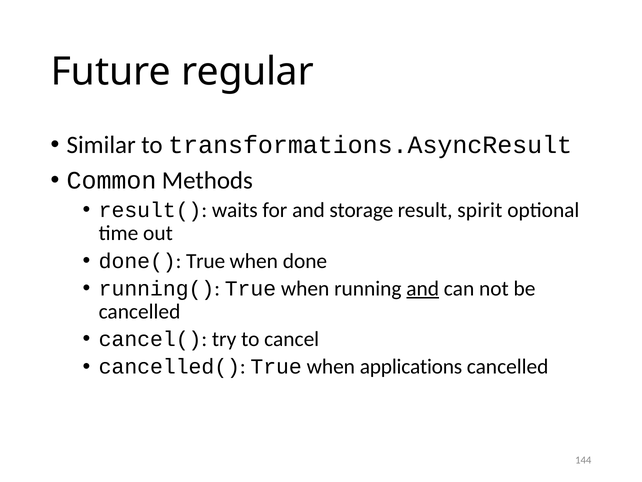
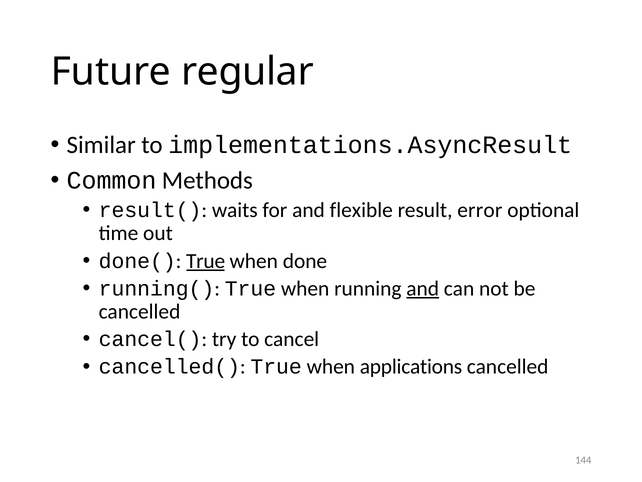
transformations.AsyncResult: transformations.AsyncResult -> implementations.AsyncResult
storage: storage -> flexible
spirit: spirit -> error
True at (206, 261) underline: none -> present
